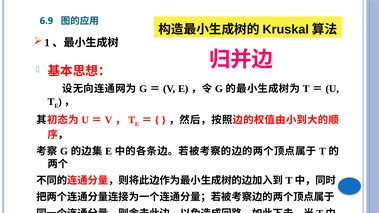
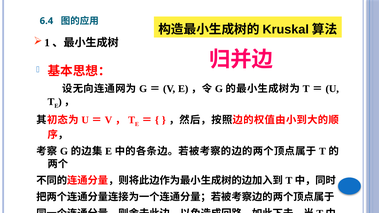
6.9: 6.9 -> 6.4
